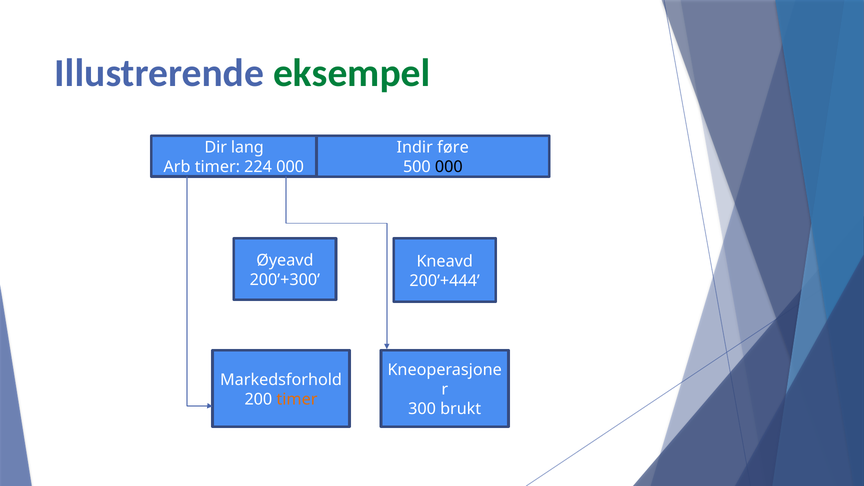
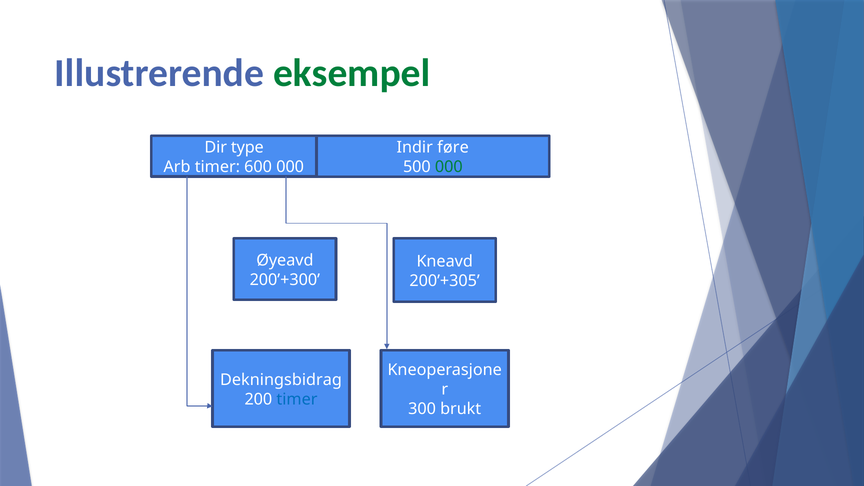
lang: lang -> type
224: 224 -> 600
000 at (449, 167) colour: black -> green
200’+444: 200’+444 -> 200’+305
Markedsforhold: Markedsforhold -> Dekningsbidrag
timer at (297, 399) colour: orange -> blue
